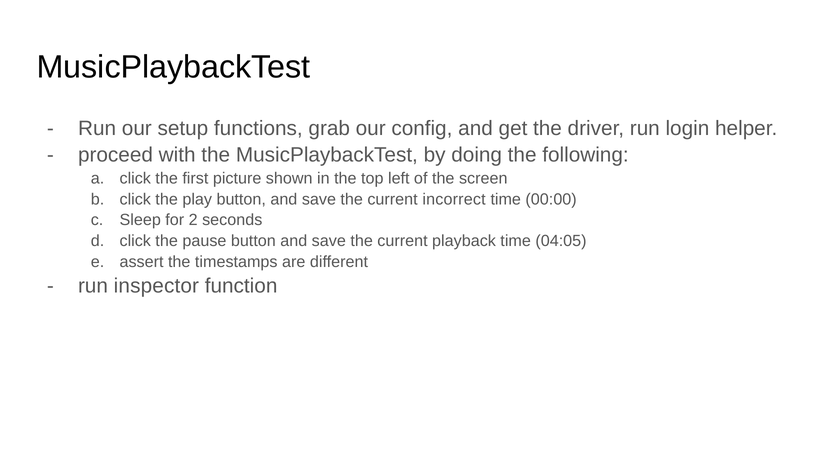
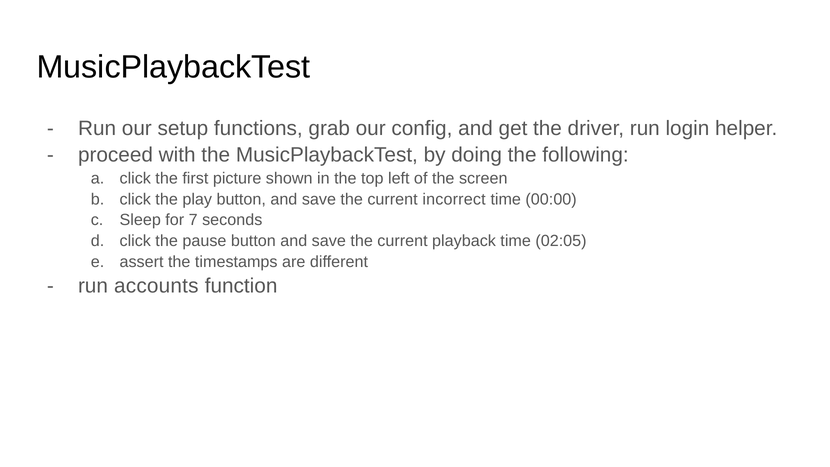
2: 2 -> 7
04:05: 04:05 -> 02:05
inspector: inspector -> accounts
